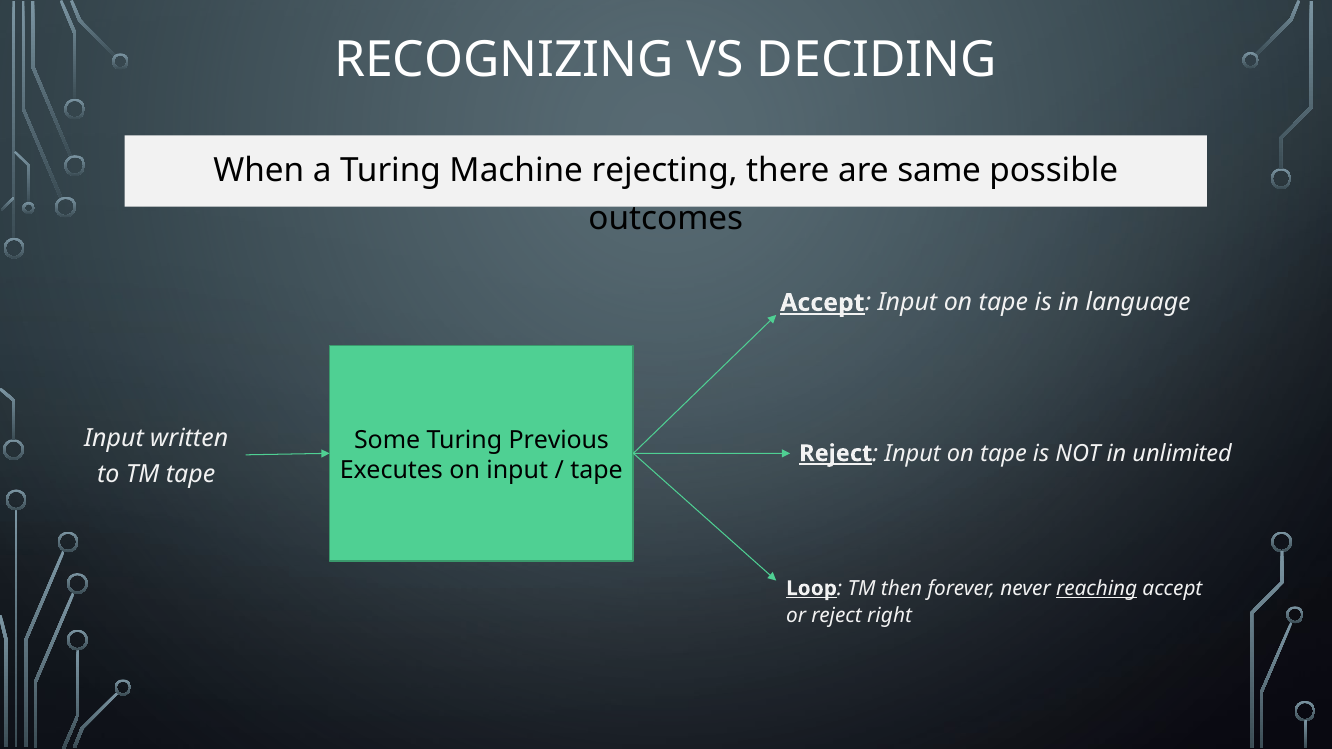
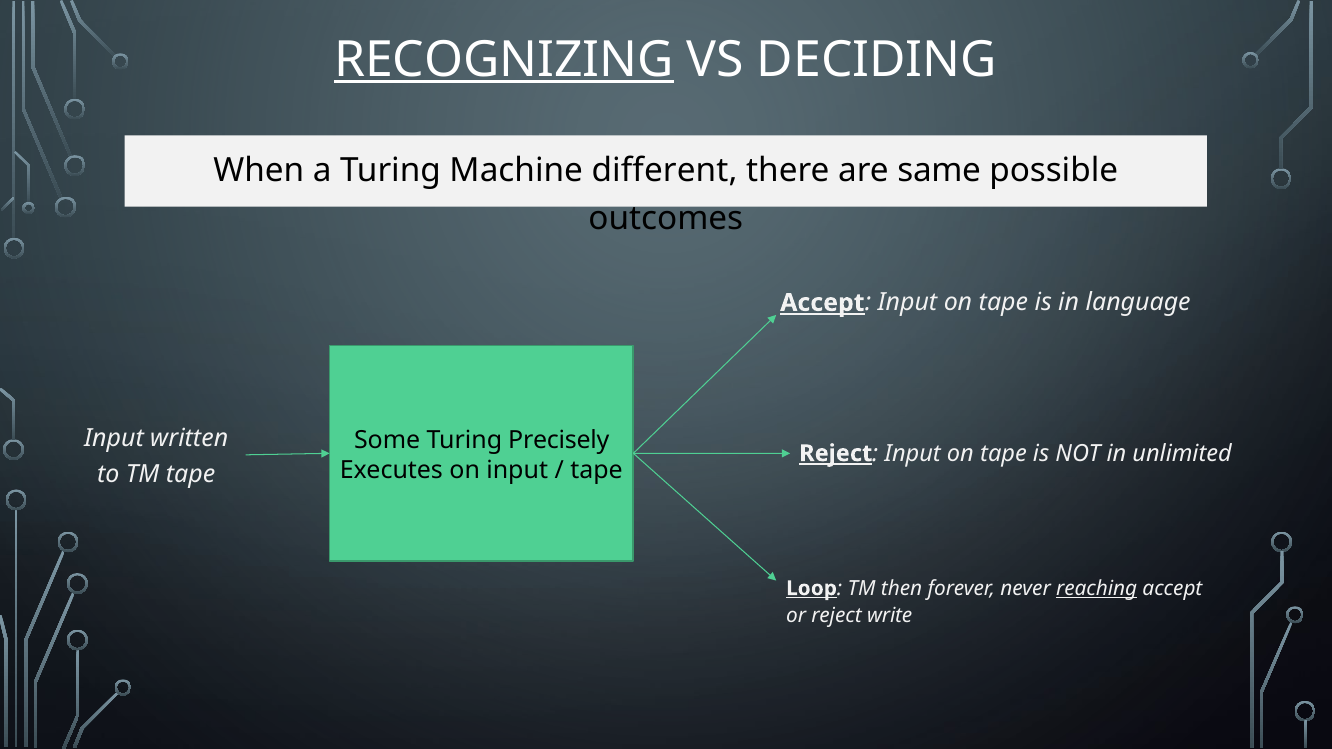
RECOGNIZING underline: none -> present
rejecting: rejecting -> different
Previous: Previous -> Precisely
right: right -> write
